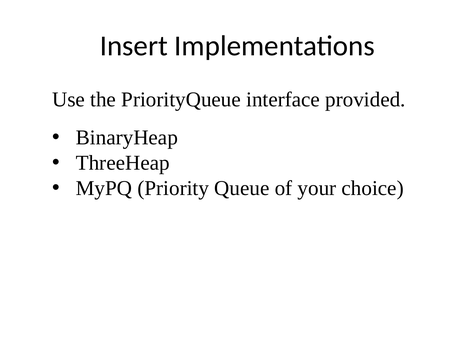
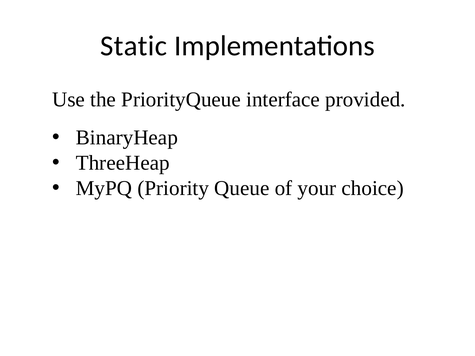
Insert: Insert -> Static
